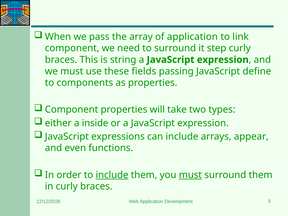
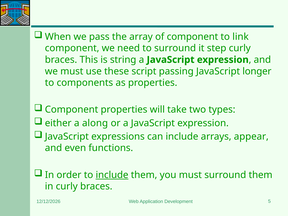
of application: application -> component
fields: fields -> script
define: define -> longer
inside: inside -> along
must at (190, 175) underline: present -> none
